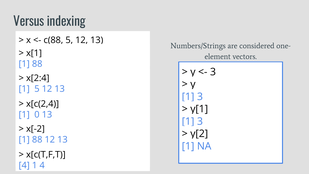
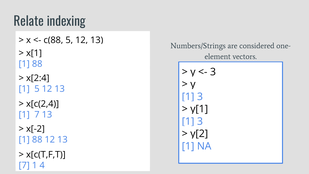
Versus: Versus -> Relate
1 0: 0 -> 7
4 at (24, 165): 4 -> 7
